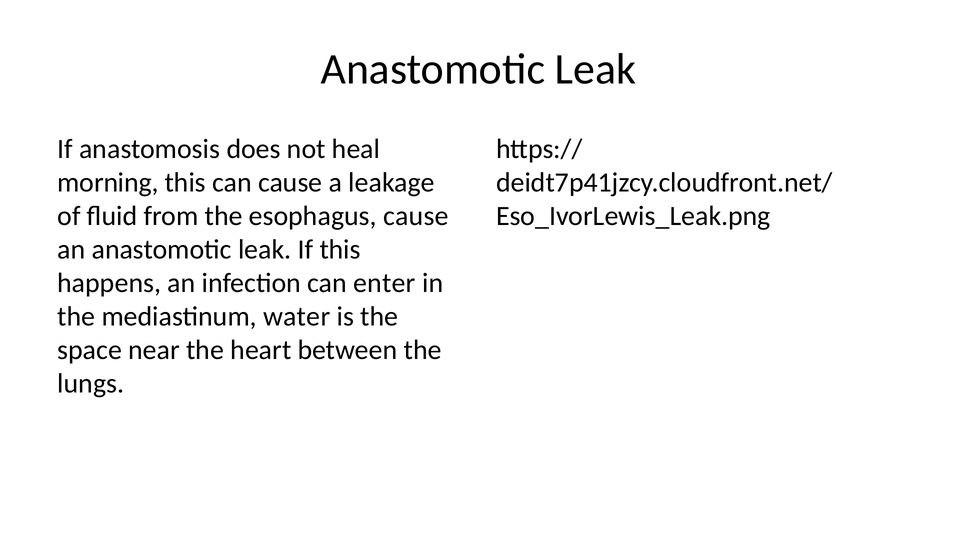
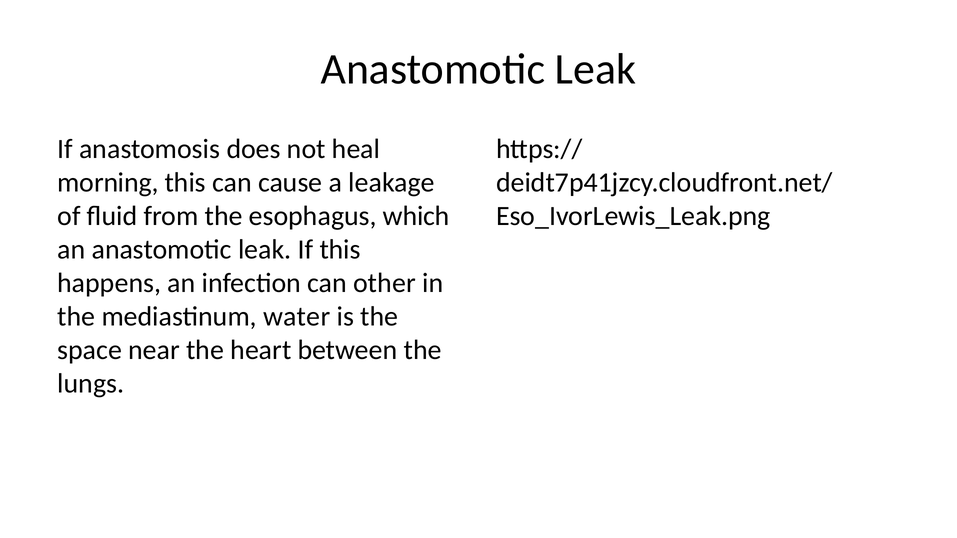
esophagus cause: cause -> which
enter: enter -> other
